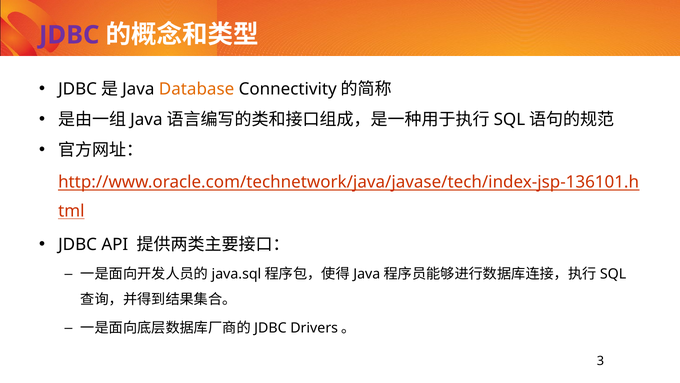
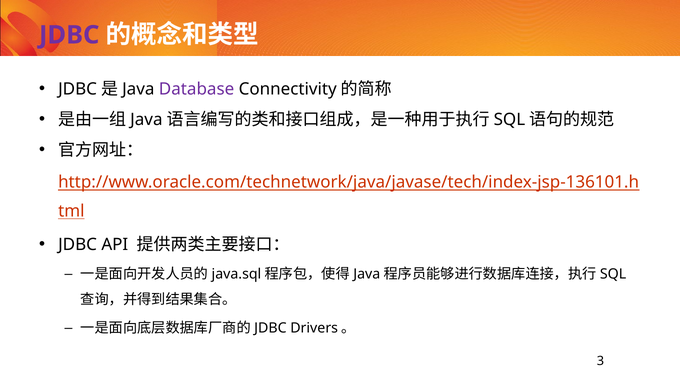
Database colour: orange -> purple
